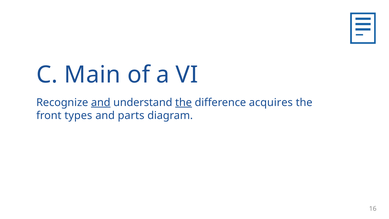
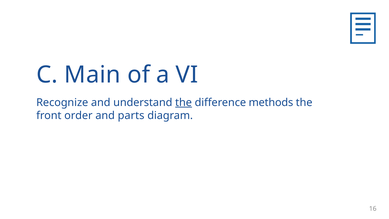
and at (101, 102) underline: present -> none
acquires: acquires -> methods
types: types -> order
